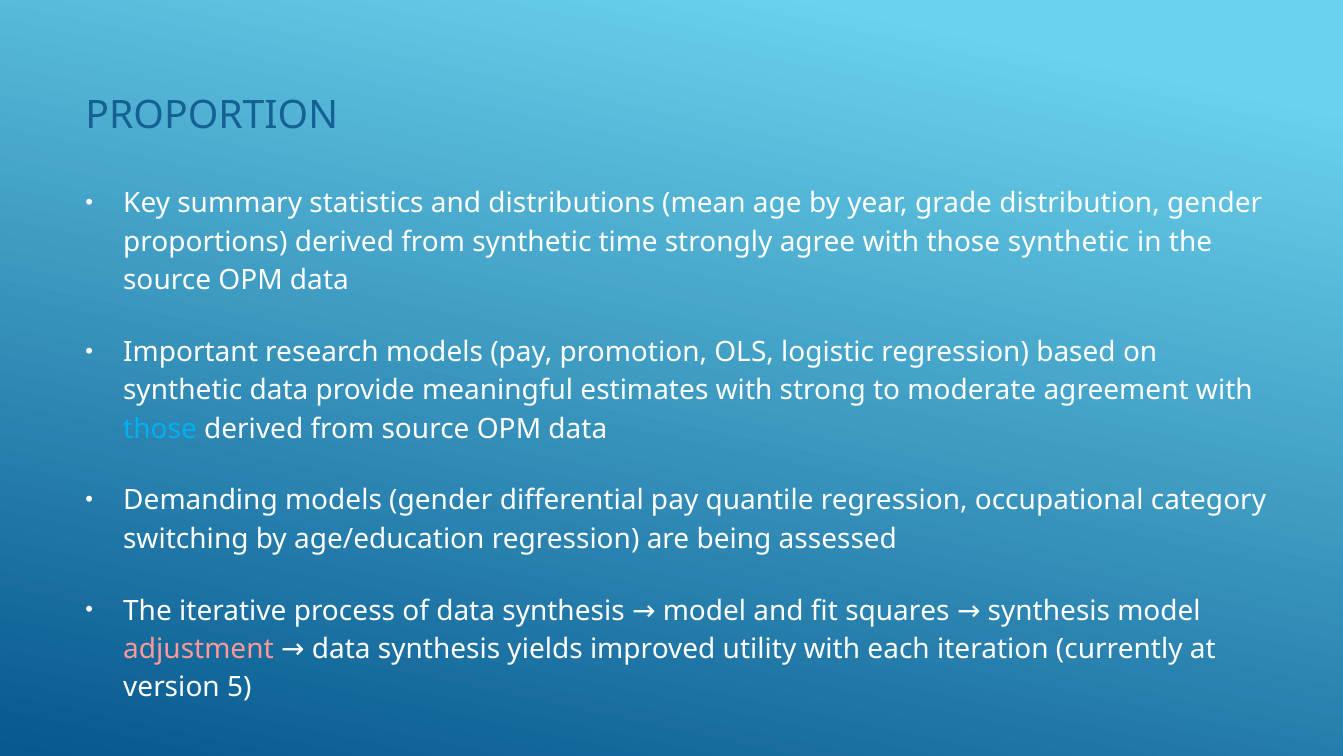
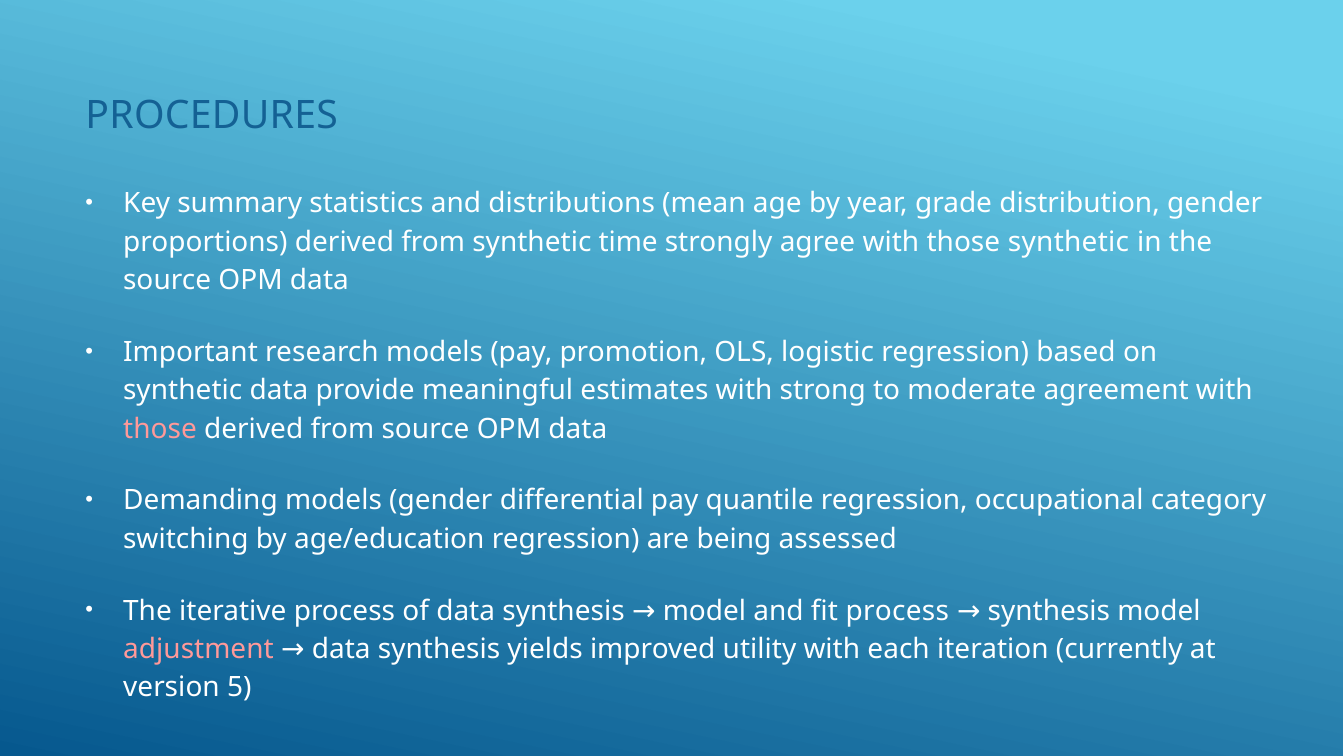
PROPORTION: PROPORTION -> PROCEDURES
those at (160, 428) colour: light blue -> pink
fit squares: squares -> process
